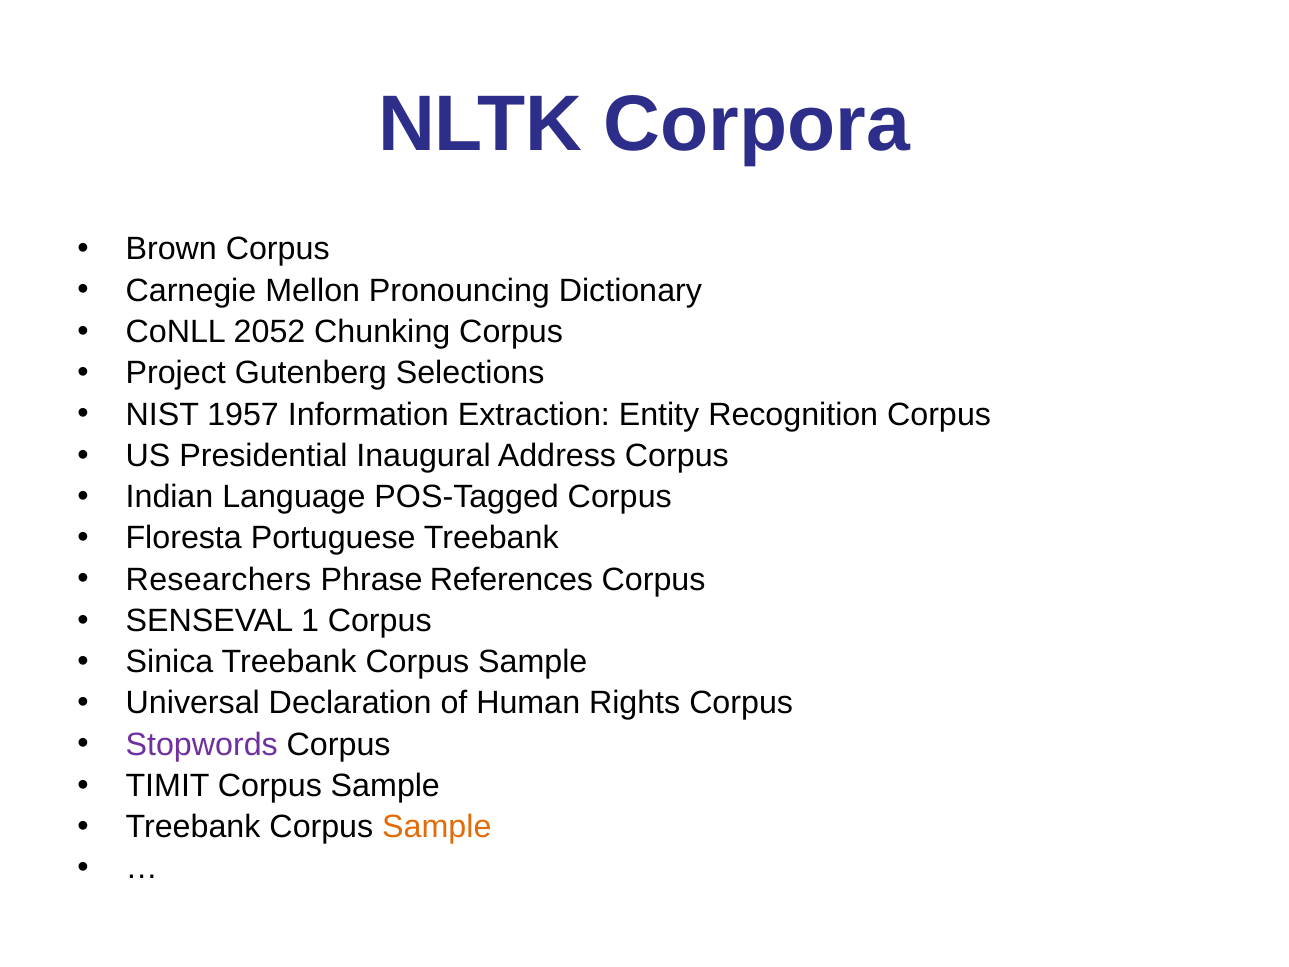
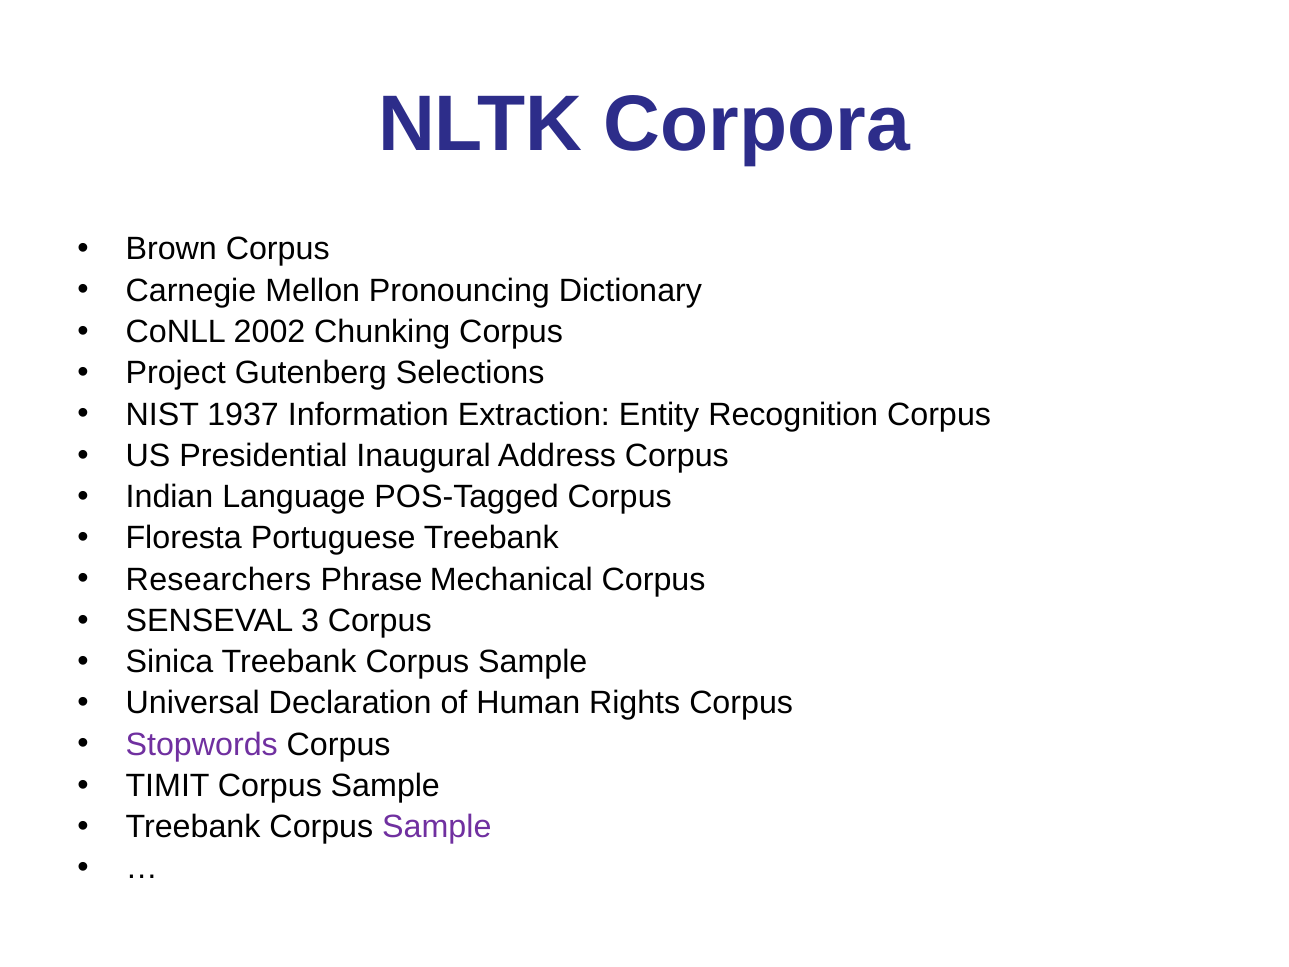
2052: 2052 -> 2002
1957: 1957 -> 1937
References: References -> Mechanical
1: 1 -> 3
Sample at (437, 827) colour: orange -> purple
